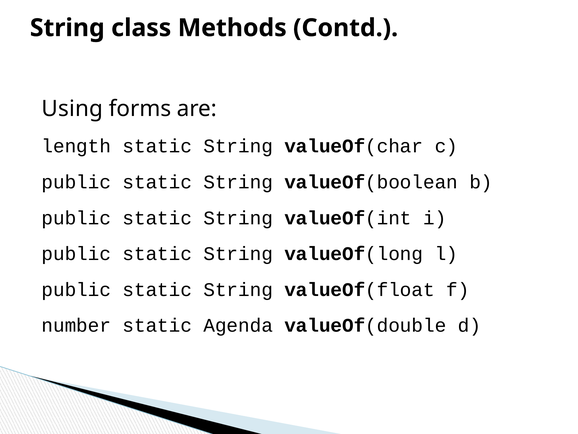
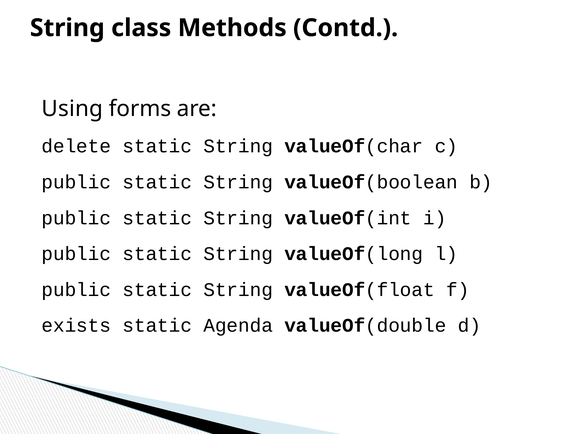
length: length -> delete
number: number -> exists
